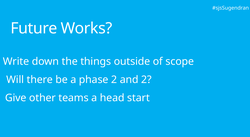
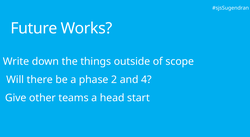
and 2: 2 -> 4
